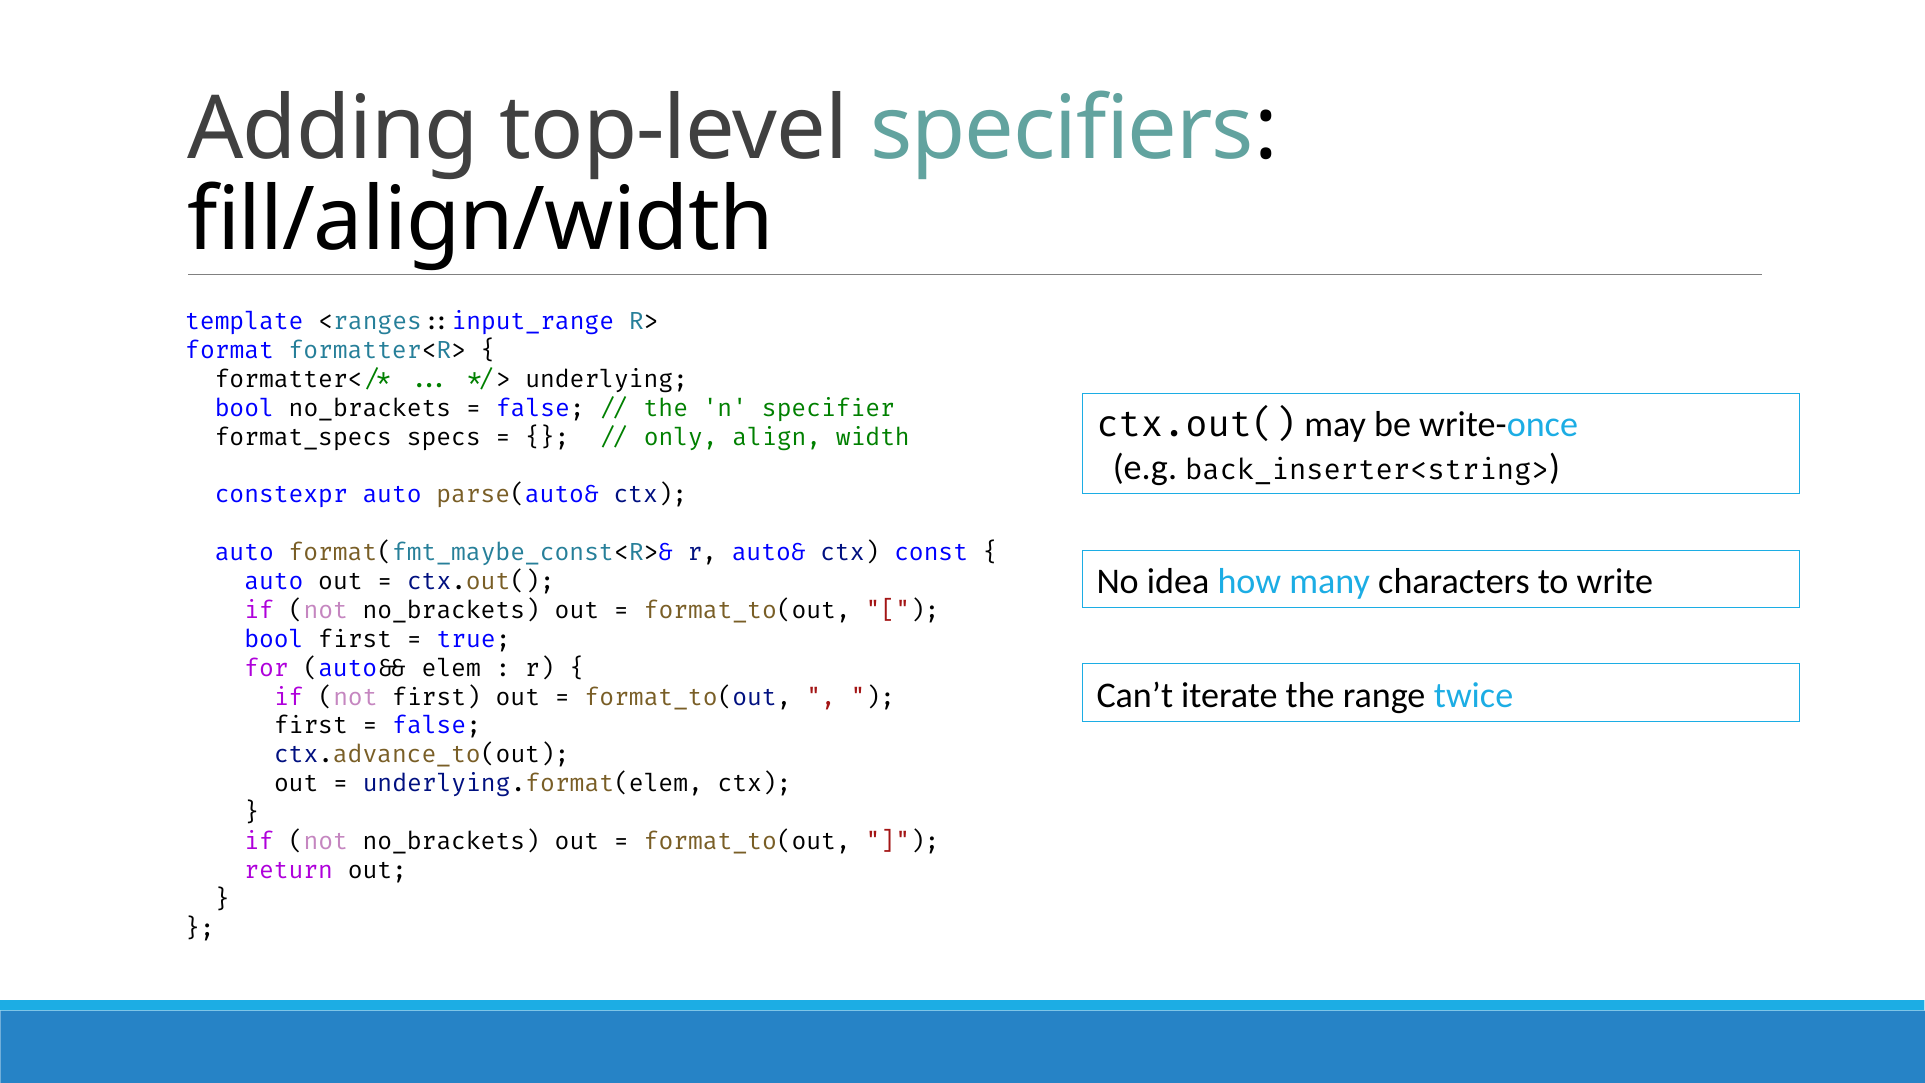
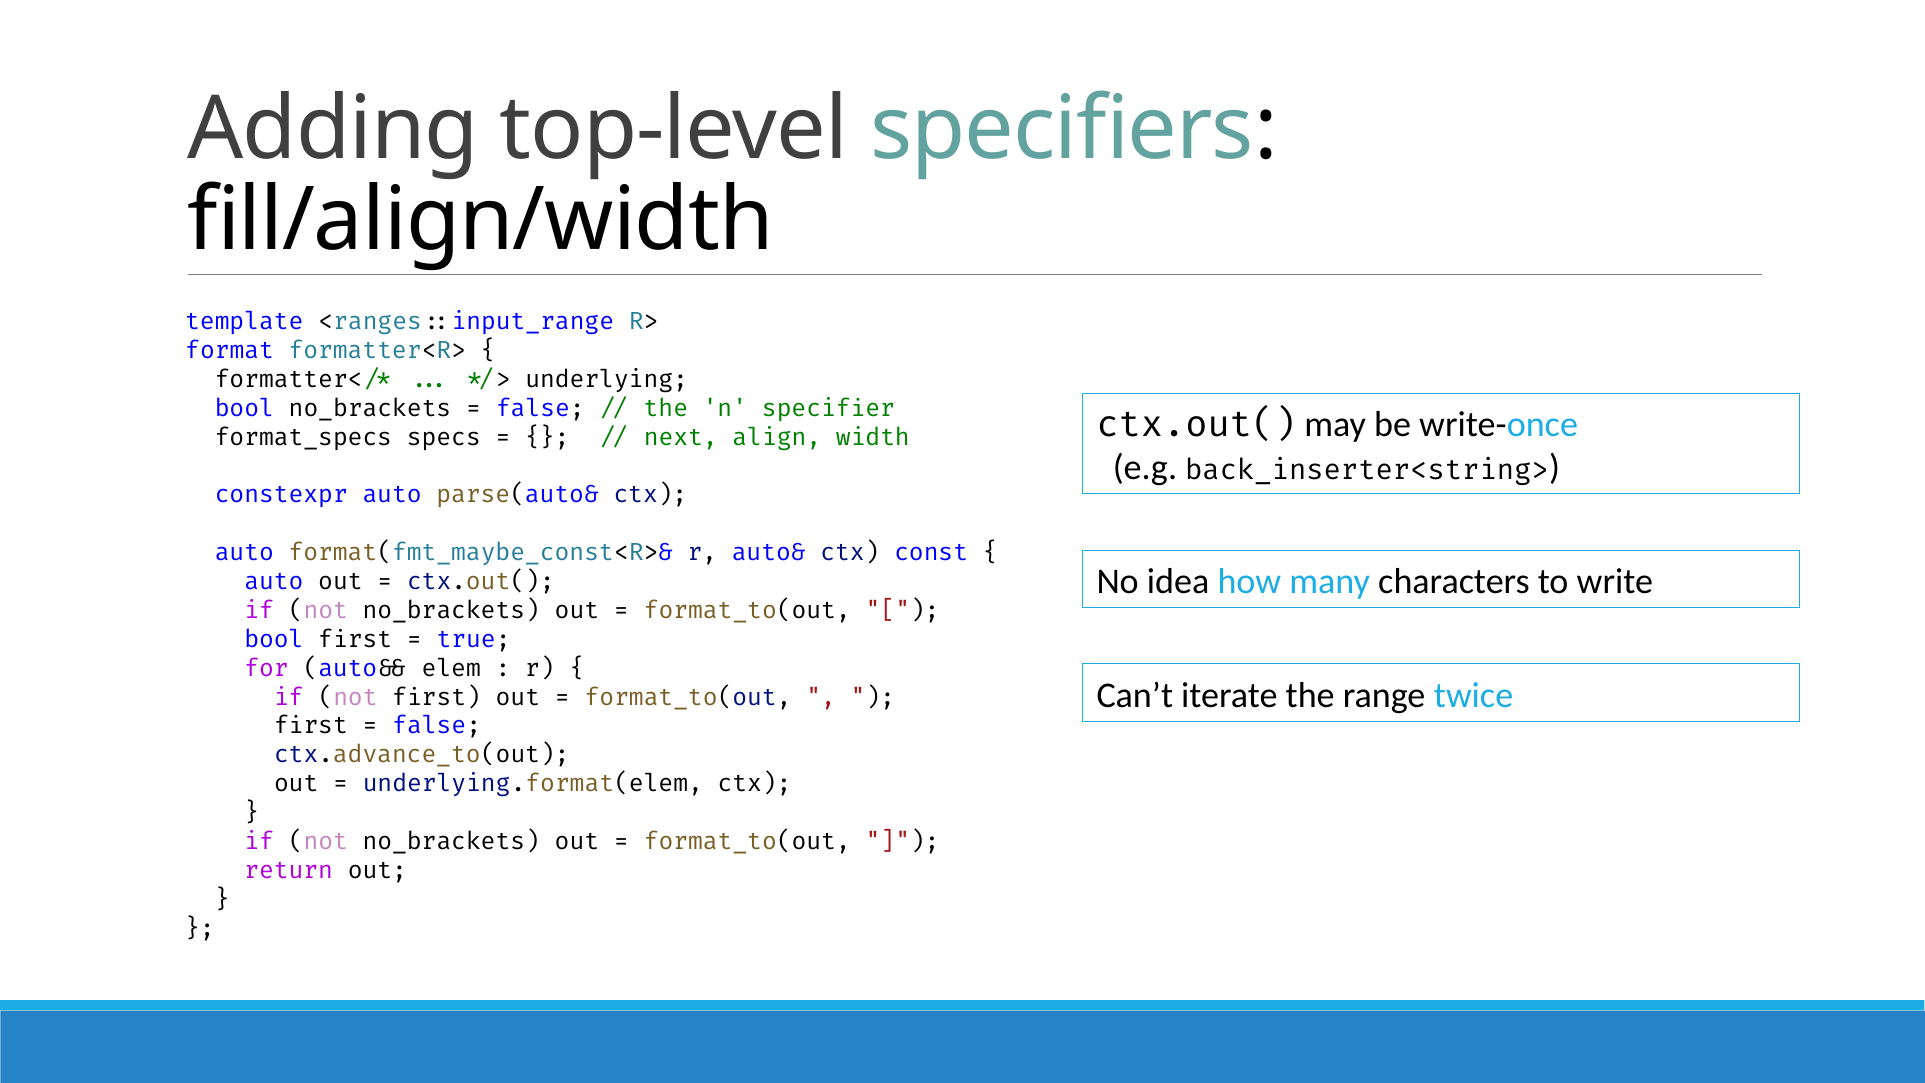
only: only -> next
